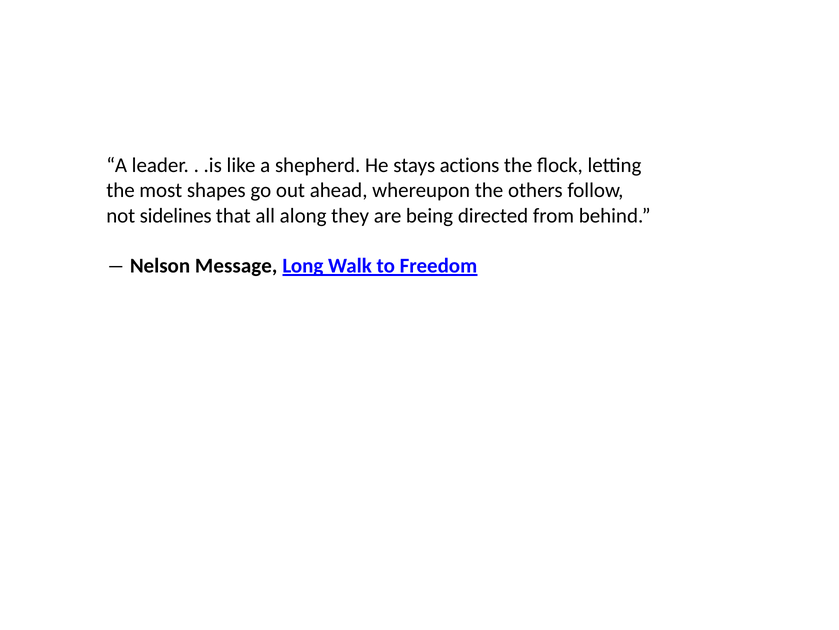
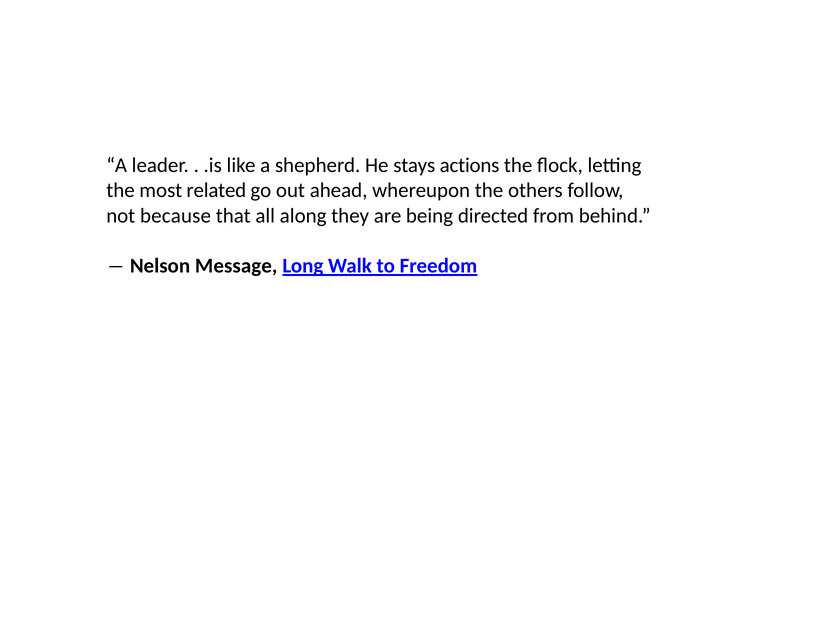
shapes: shapes -> related
sidelines: sidelines -> because
